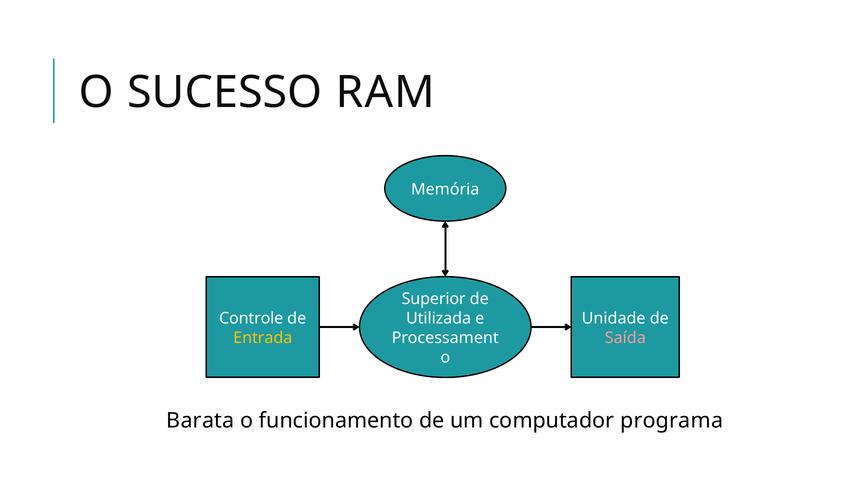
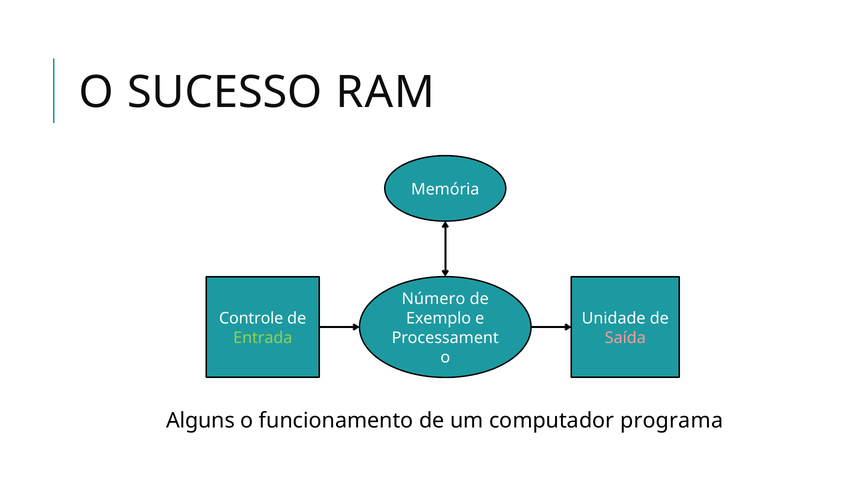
Superior: Superior -> Número
Utilizada: Utilizada -> Exemplo
Entrada colour: yellow -> light green
Barata: Barata -> Alguns
